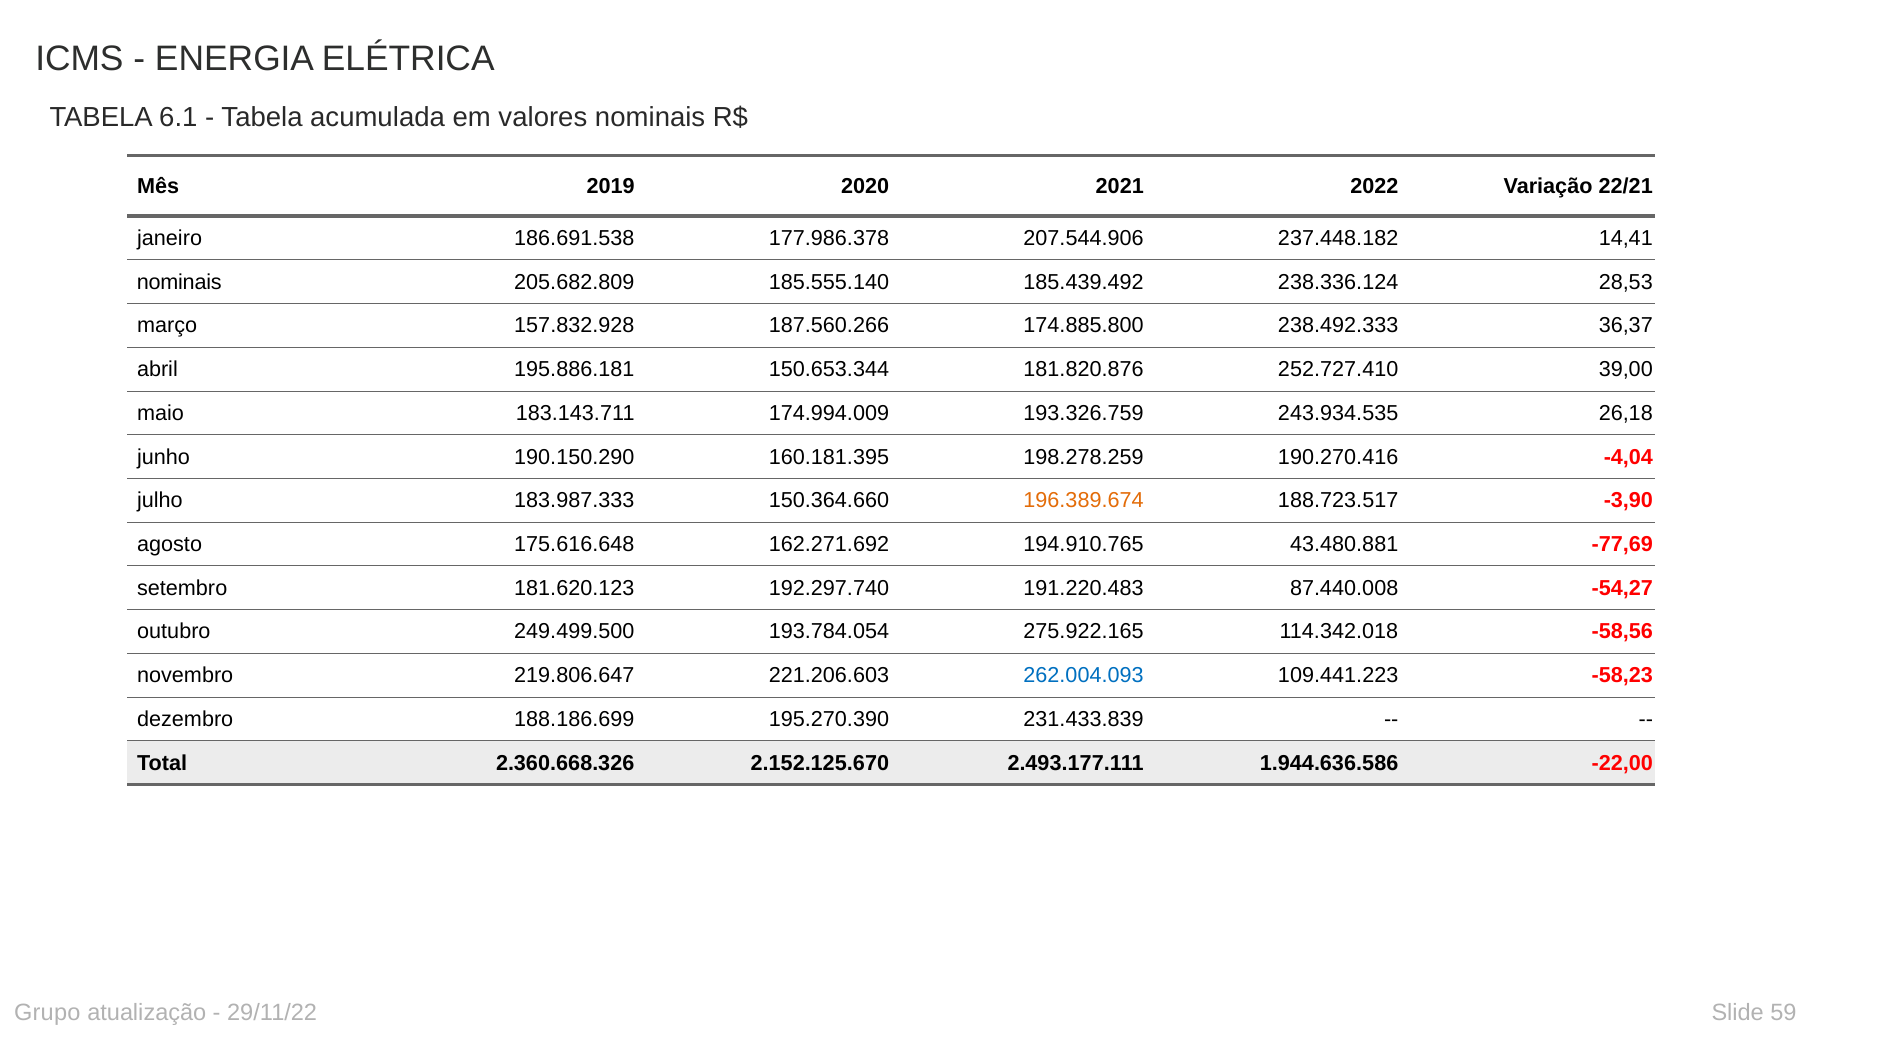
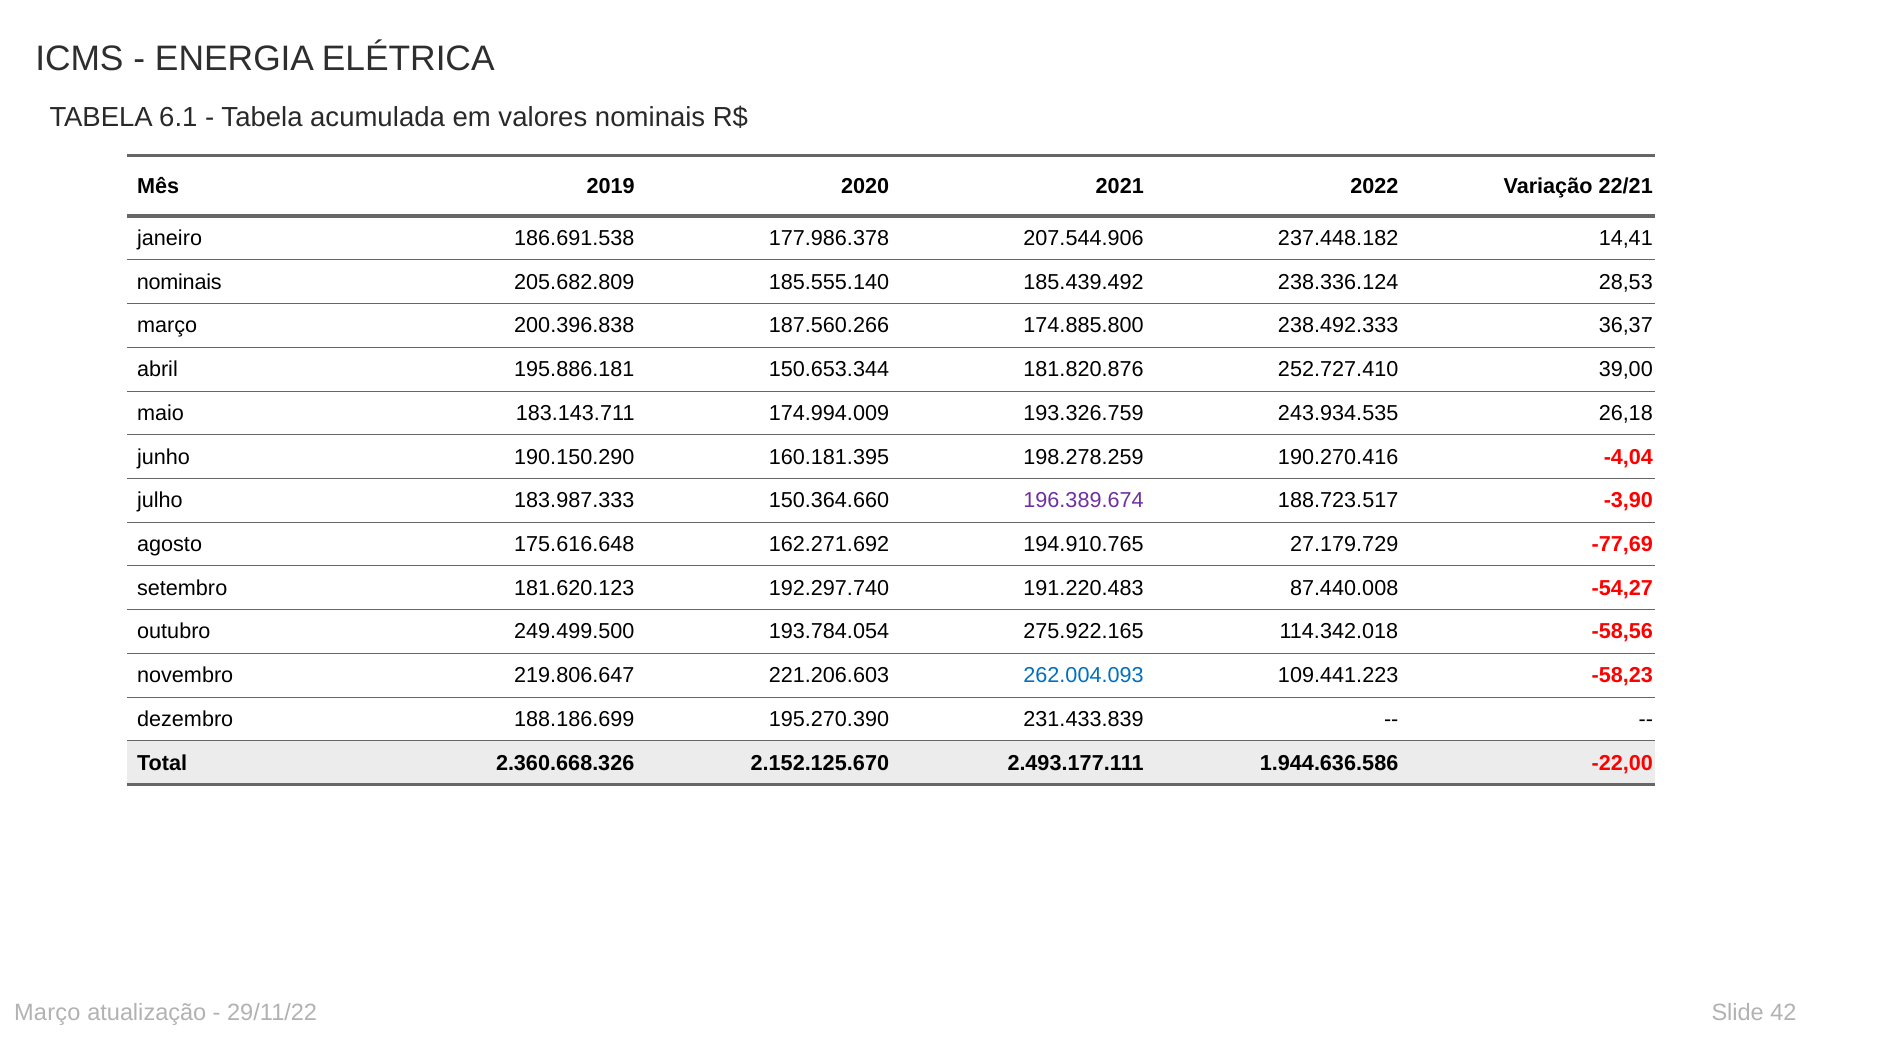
157.832.928: 157.832.928 -> 200.396.838
196.389.674 colour: orange -> purple
43.480.881: 43.480.881 -> 27.179.729
Grupo at (47, 1013): Grupo -> Março
59: 59 -> 42
